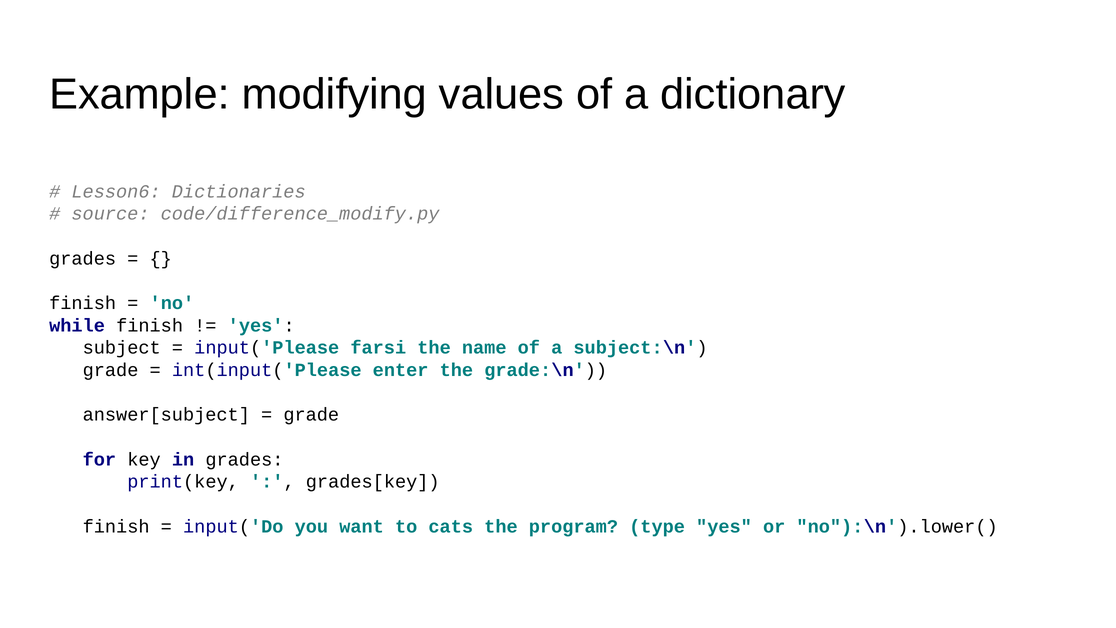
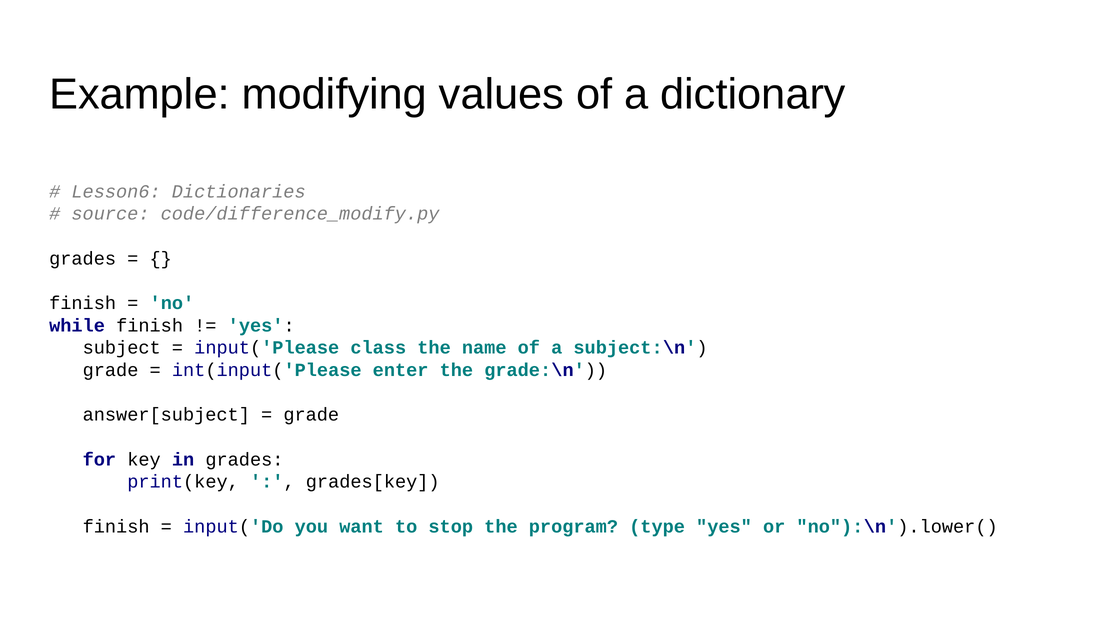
farsi: farsi -> class
cats: cats -> stop
